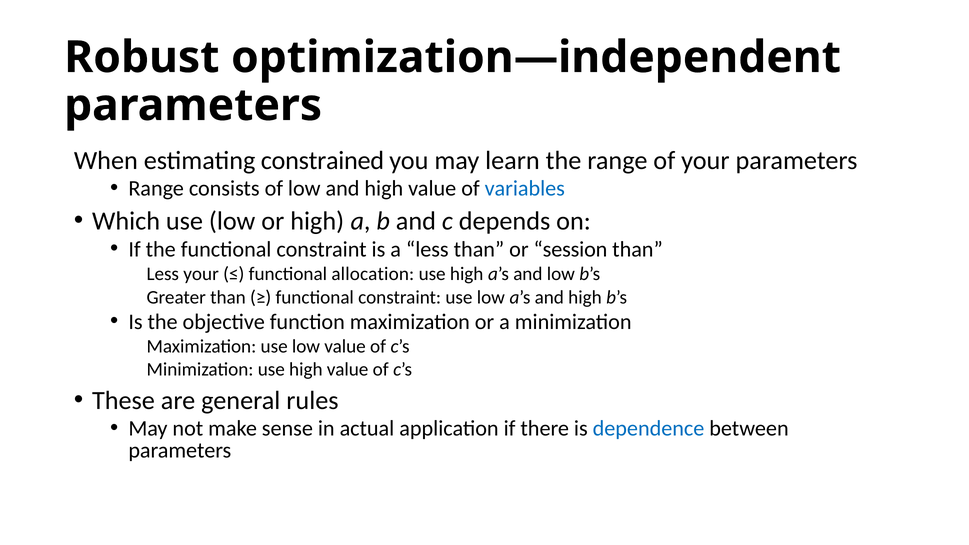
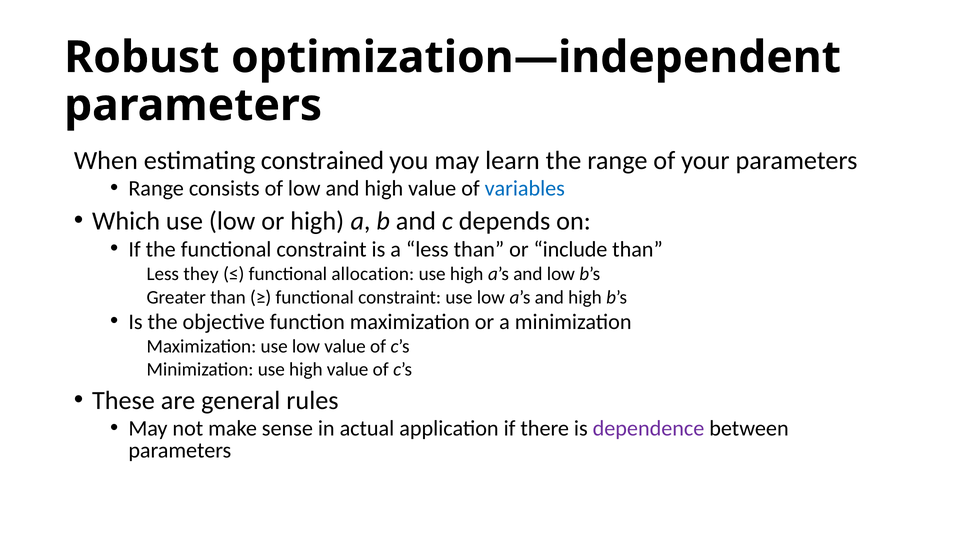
session: session -> include
Less your: your -> they
dependence colour: blue -> purple
